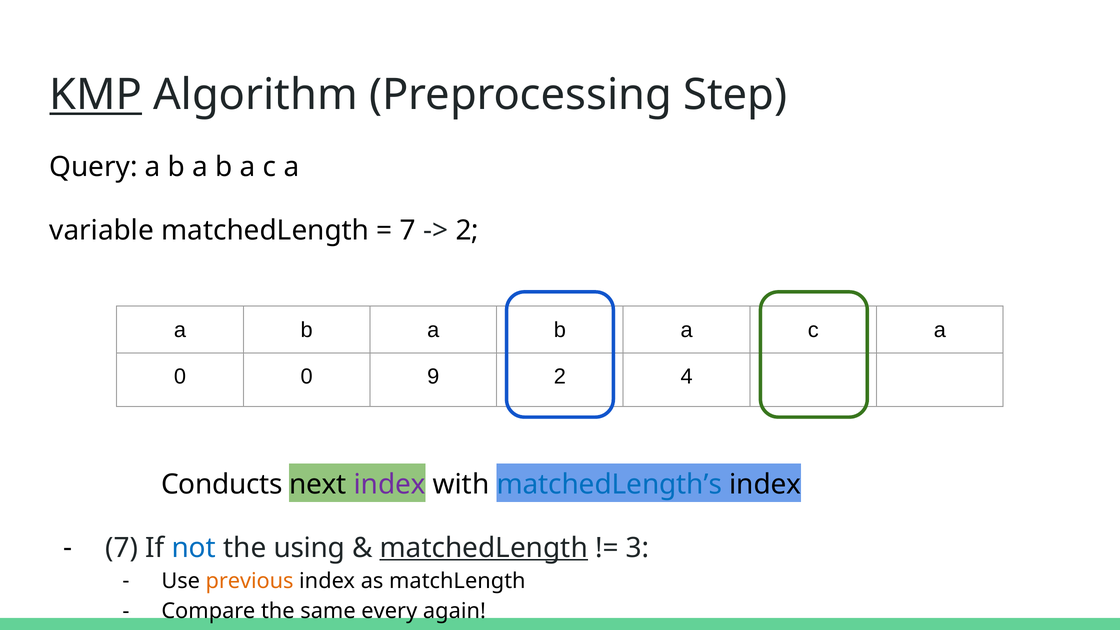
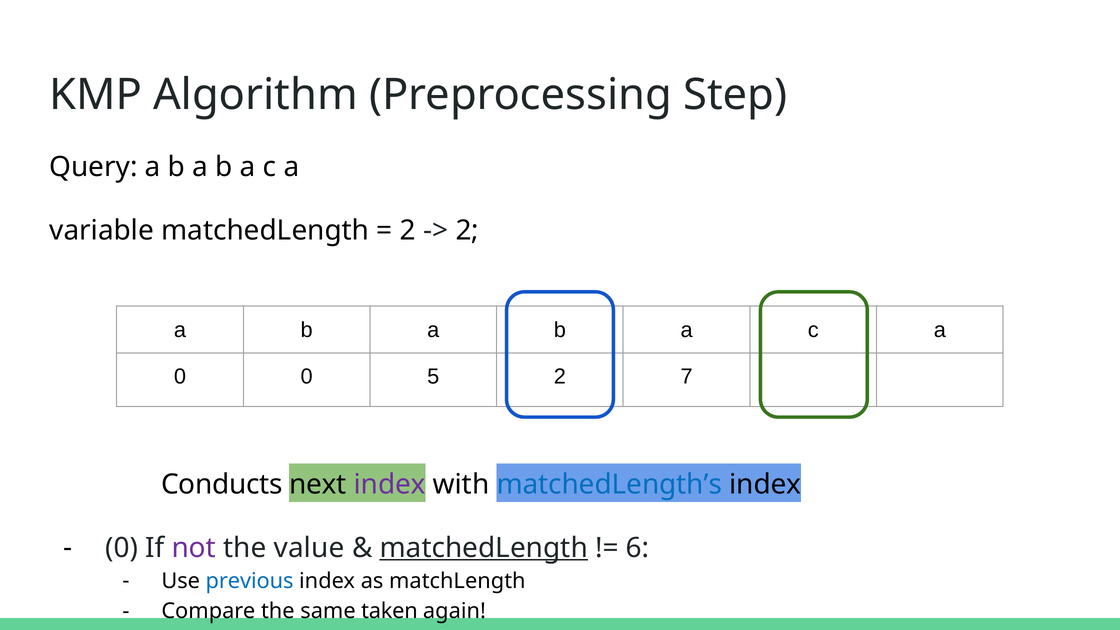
KMP underline: present -> none
7 at (408, 230): 7 -> 2
9: 9 -> 5
4: 4 -> 7
7 at (122, 548): 7 -> 0
not colour: blue -> purple
using: using -> value
3: 3 -> 6
previous colour: orange -> blue
every: every -> taken
